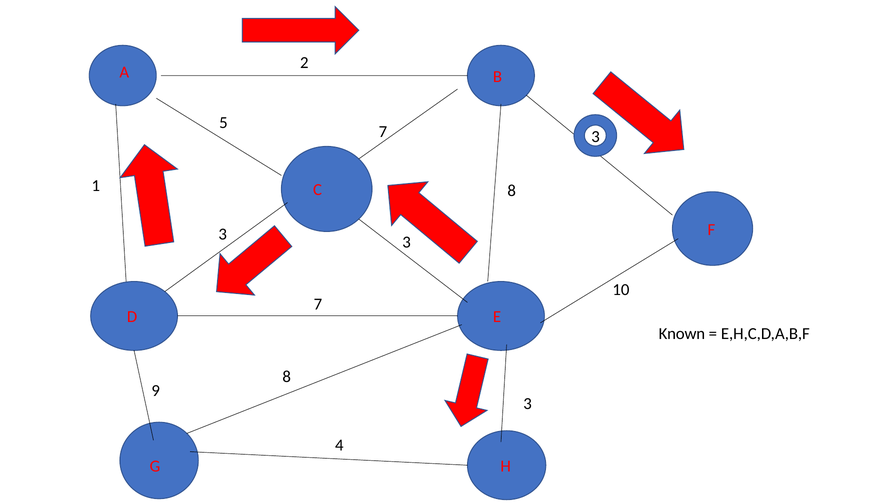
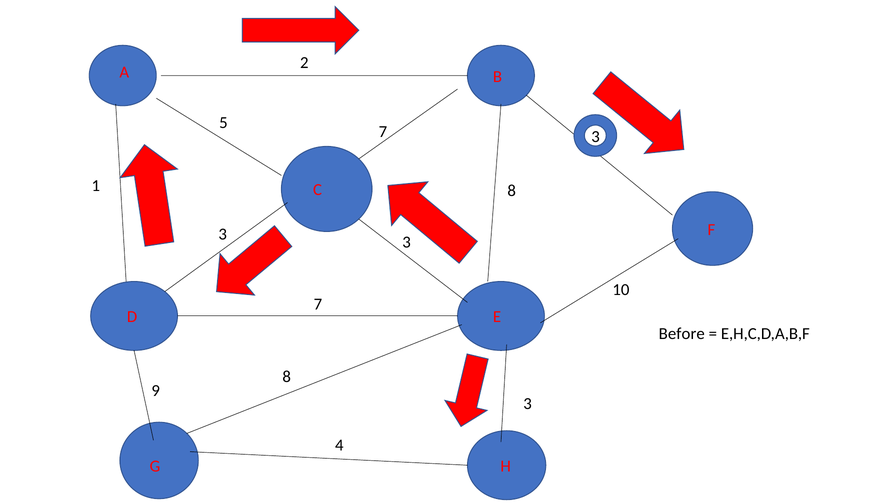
Known: Known -> Before
